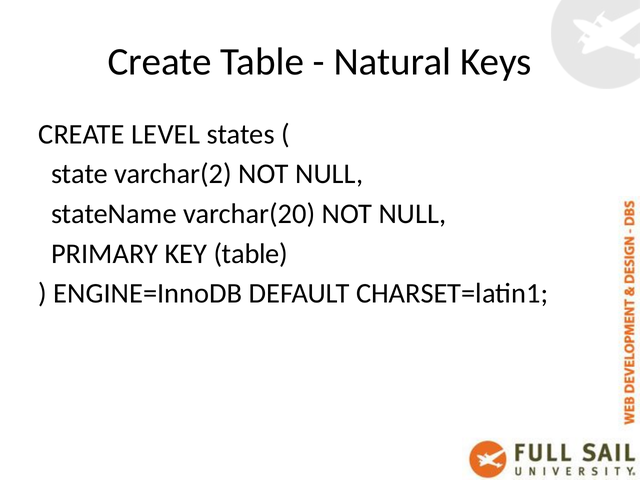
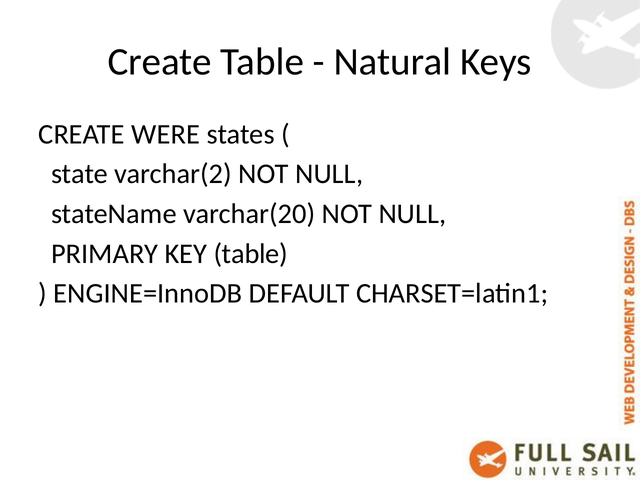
LEVEL: LEVEL -> WERE
